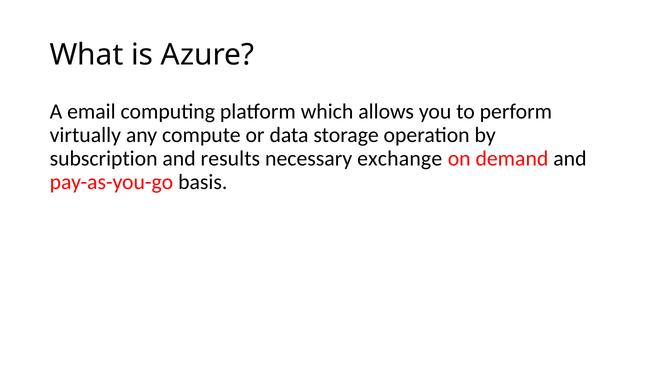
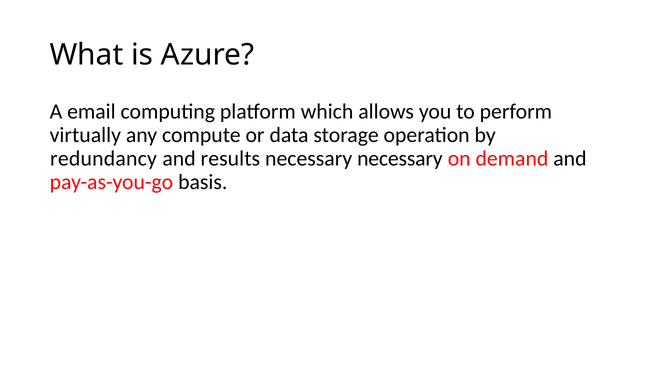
subscription: subscription -> redundancy
necessary exchange: exchange -> necessary
